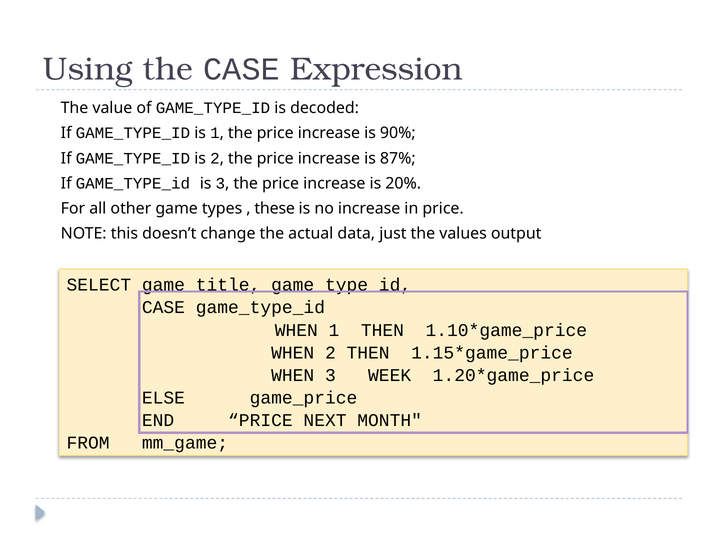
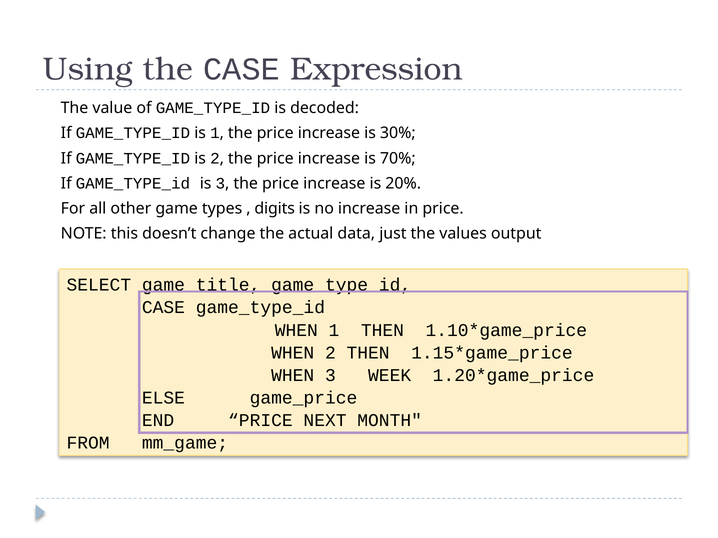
90%: 90% -> 30%
87%: 87% -> 70%
these: these -> digits
